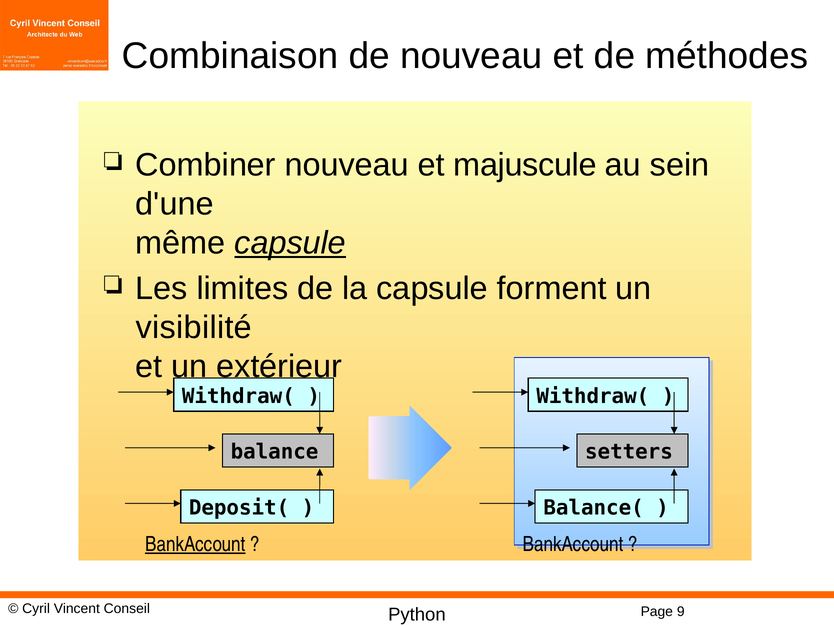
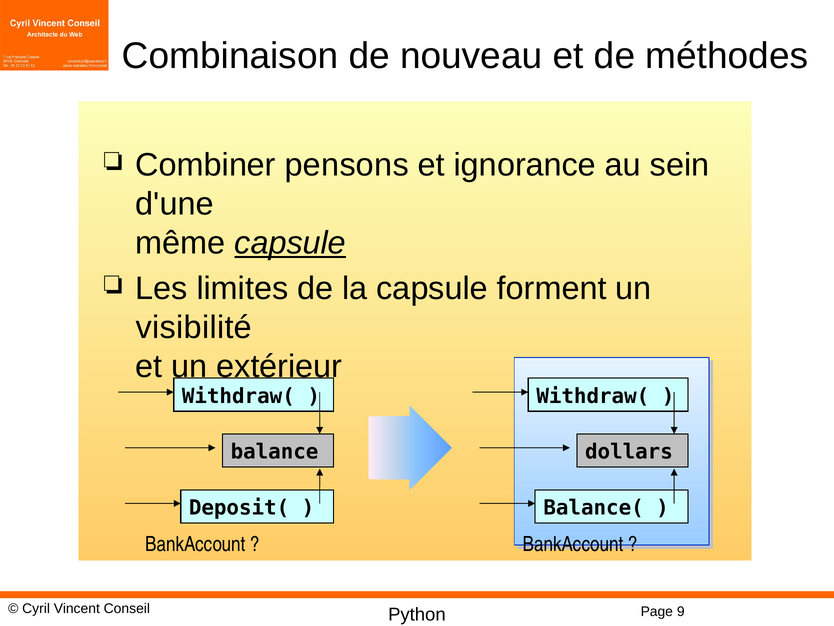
Combiner nouveau: nouveau -> pensons
majuscule: majuscule -> ignorance
setters: setters -> dollars
BankAccount at (195, 544) underline: present -> none
